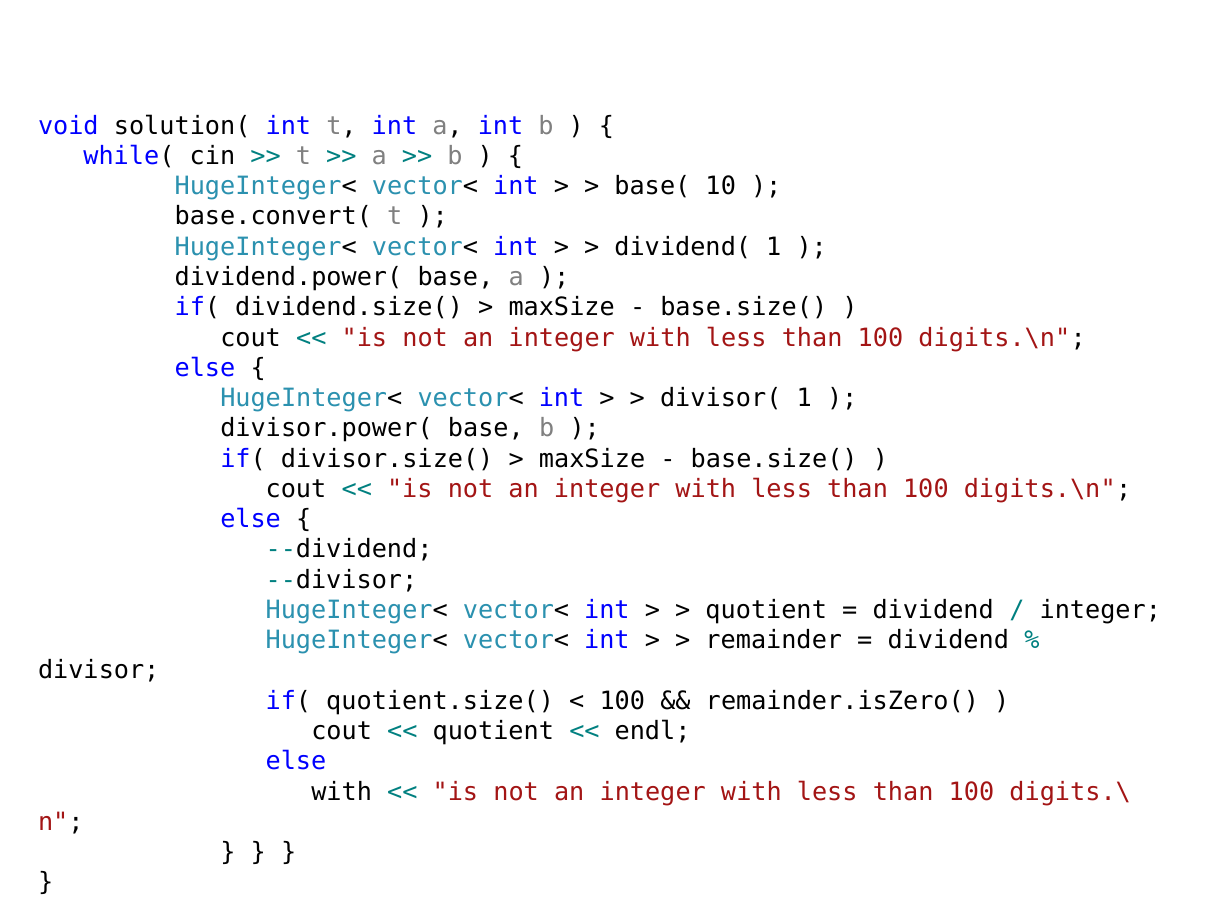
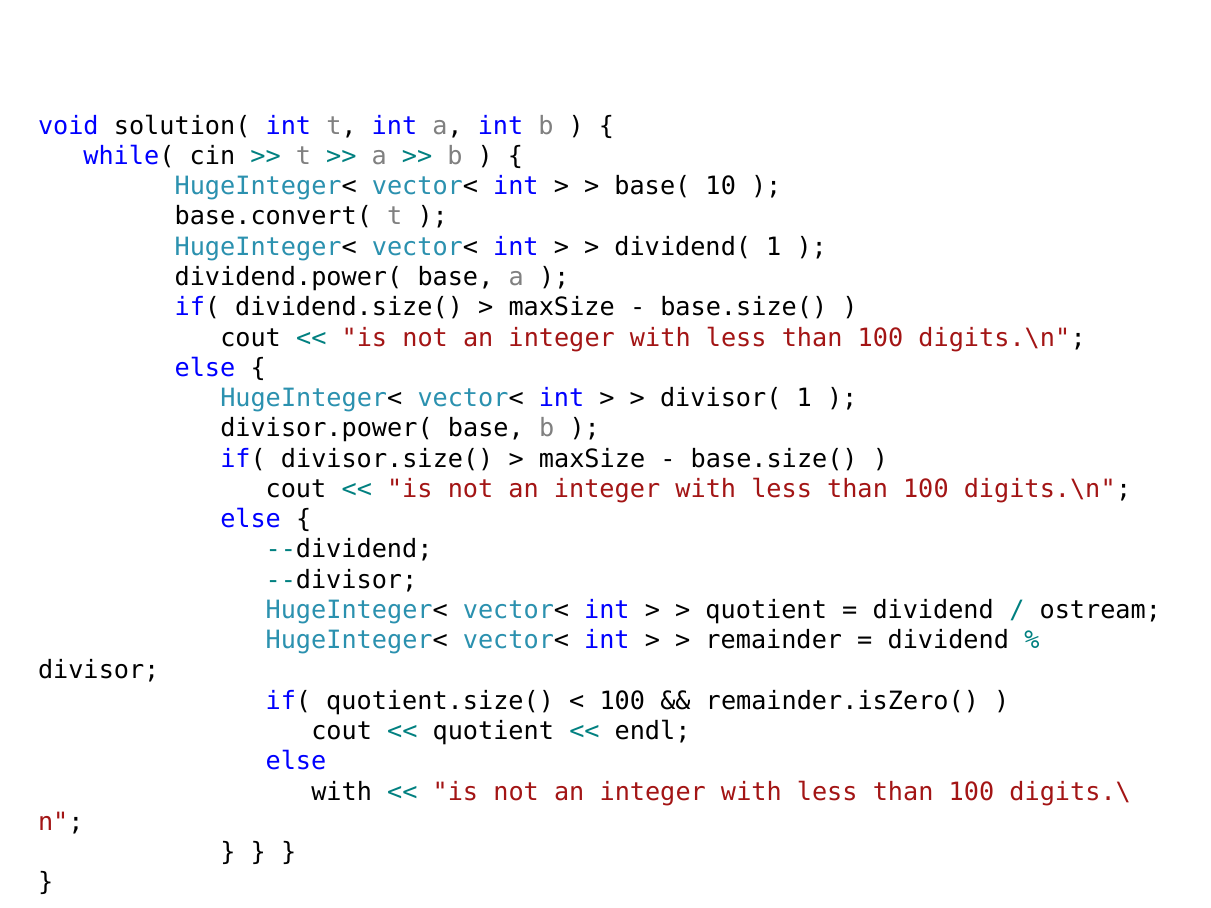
integer at (1100, 610): integer -> ostream
